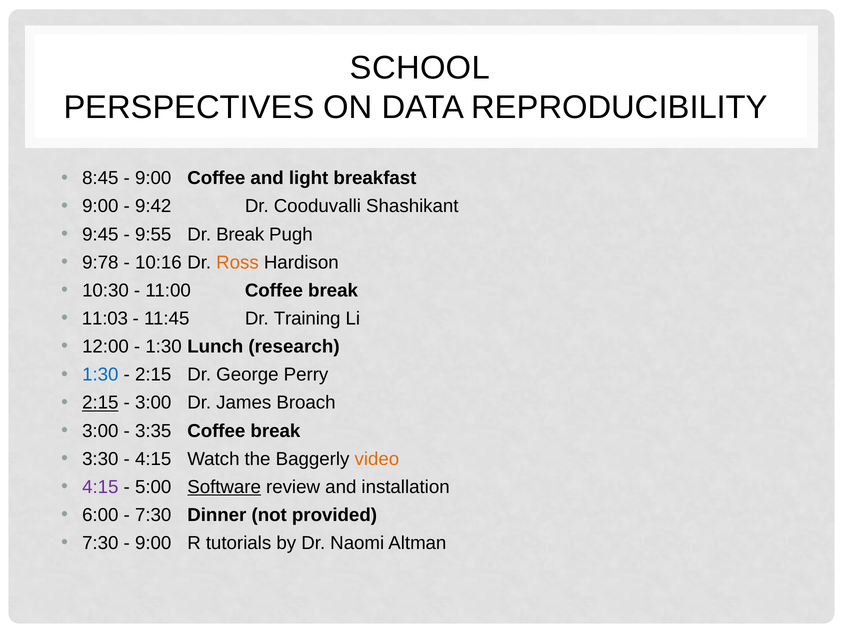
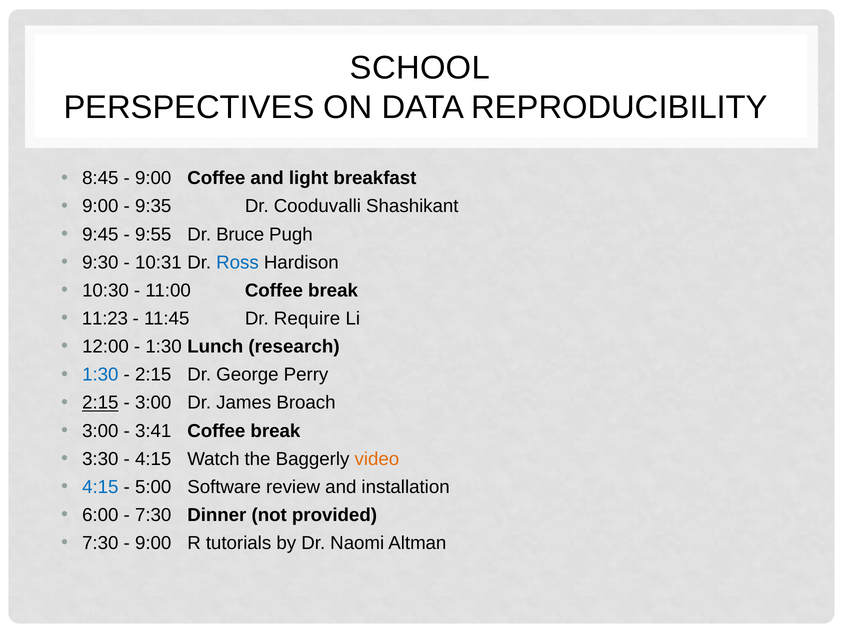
9:42: 9:42 -> 9:35
Dr Break: Break -> Bruce
9:78: 9:78 -> 9:30
10:16: 10:16 -> 10:31
Ross colour: orange -> blue
11:03: 11:03 -> 11:23
Training: Training -> Require
3:35: 3:35 -> 3:41
4:15 at (100, 487) colour: purple -> blue
Software underline: present -> none
